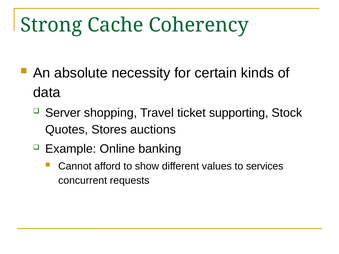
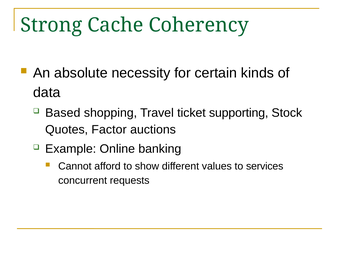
Server: Server -> Based
Stores: Stores -> Factor
